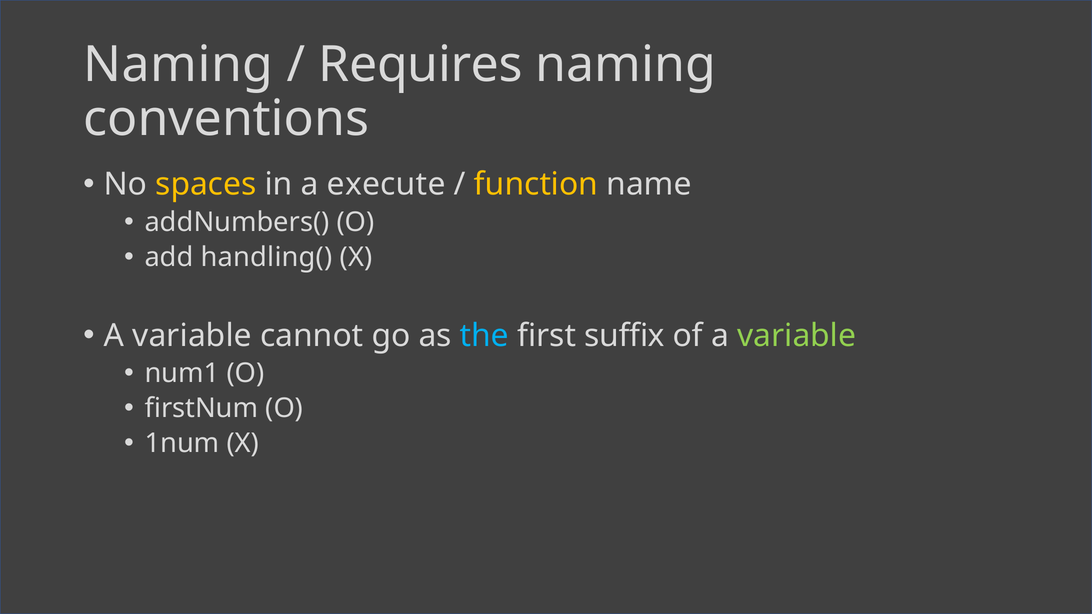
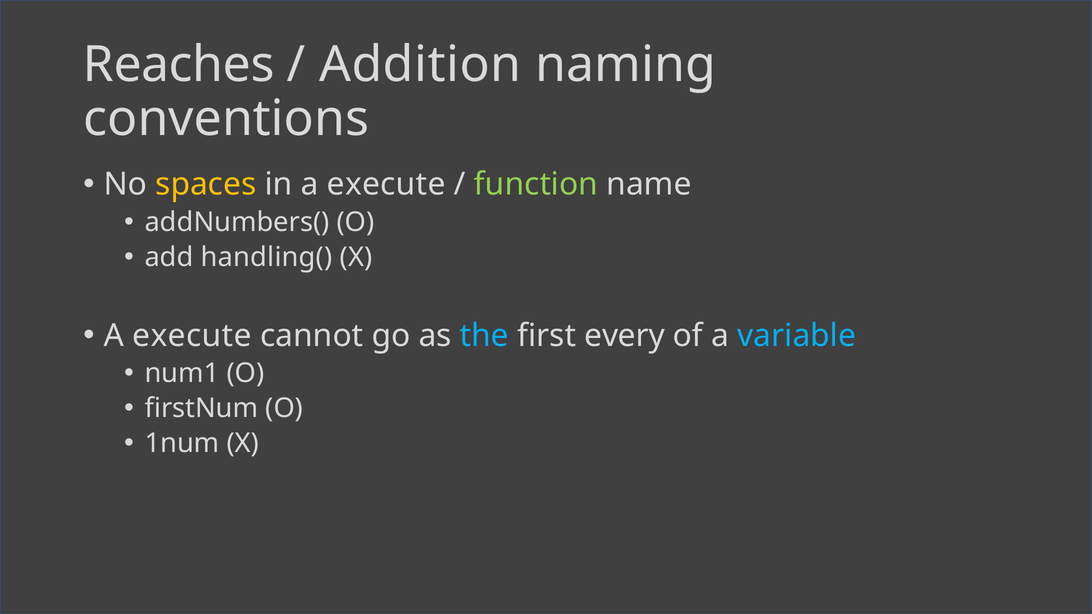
Naming at (178, 65): Naming -> Reaches
Requires: Requires -> Addition
function colour: yellow -> light green
variable at (192, 336): variable -> execute
suffix: suffix -> every
variable at (797, 336) colour: light green -> light blue
